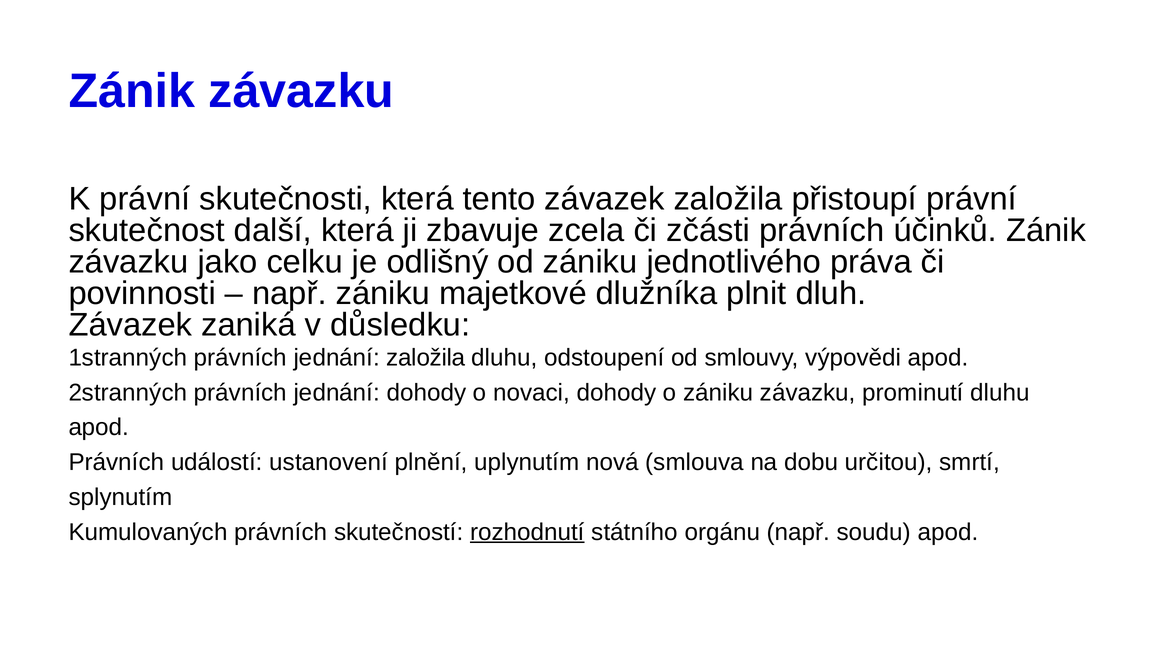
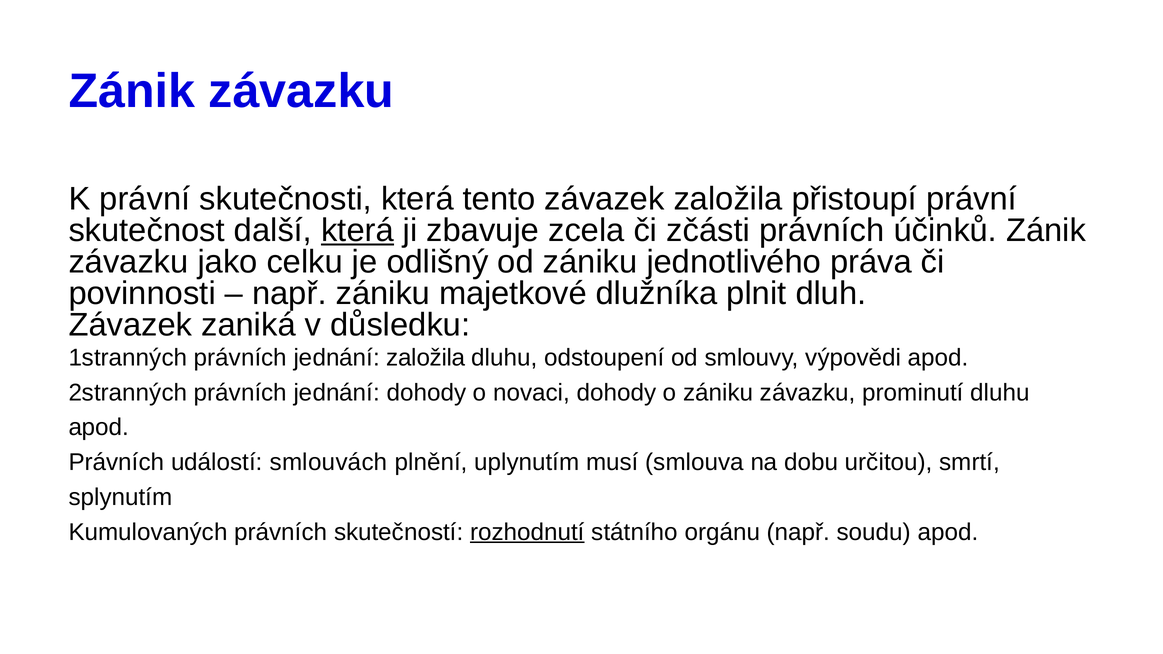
která at (357, 231) underline: none -> present
ustanovení: ustanovení -> smlouvách
nová: nová -> musí
